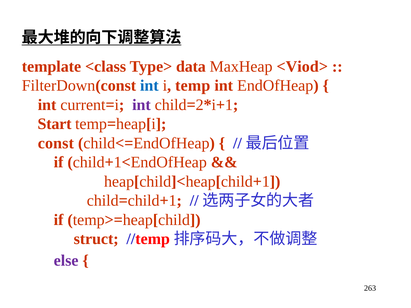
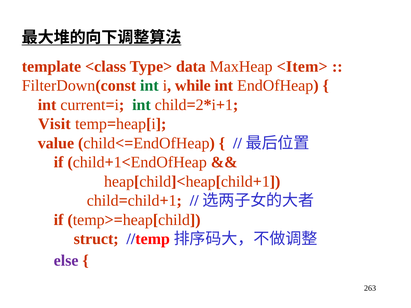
<Viod>: <Viod> -> <Item>
int at (149, 86) colour: blue -> green
temp: temp -> while
int at (141, 105) colour: purple -> green
Start: Start -> Visit
const: const -> value
